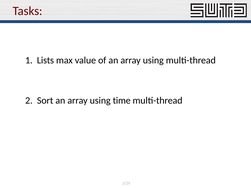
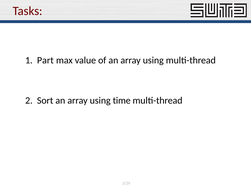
Lists: Lists -> Part
